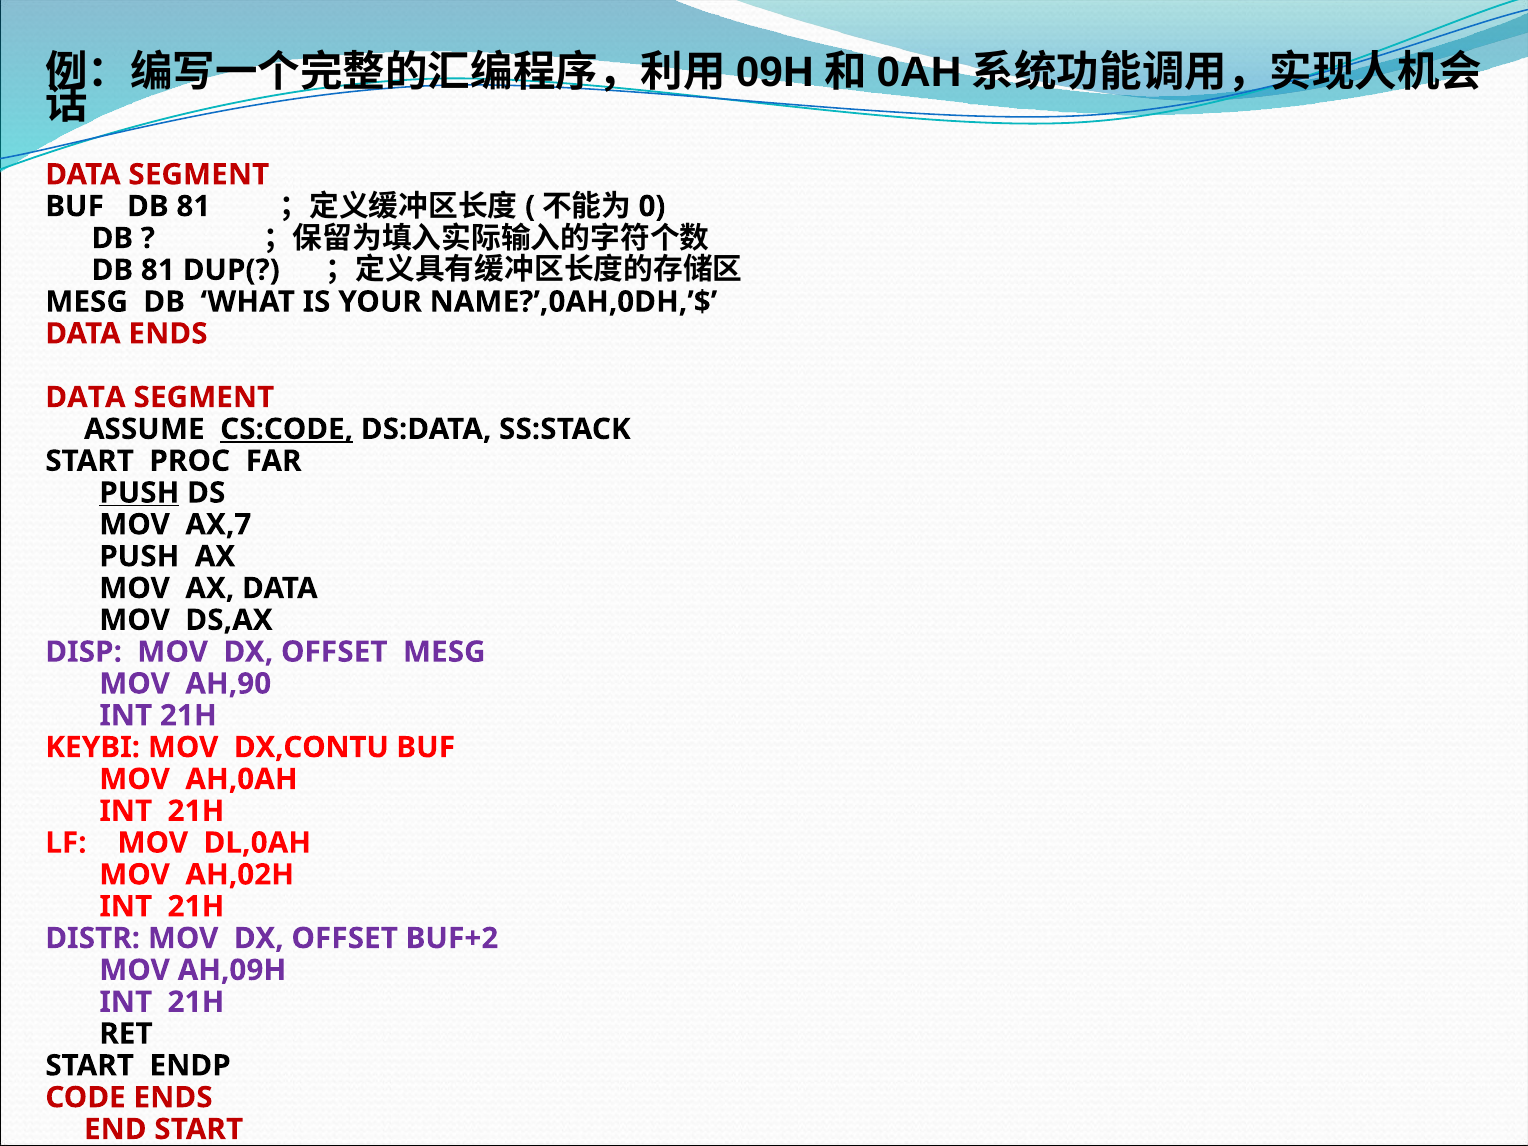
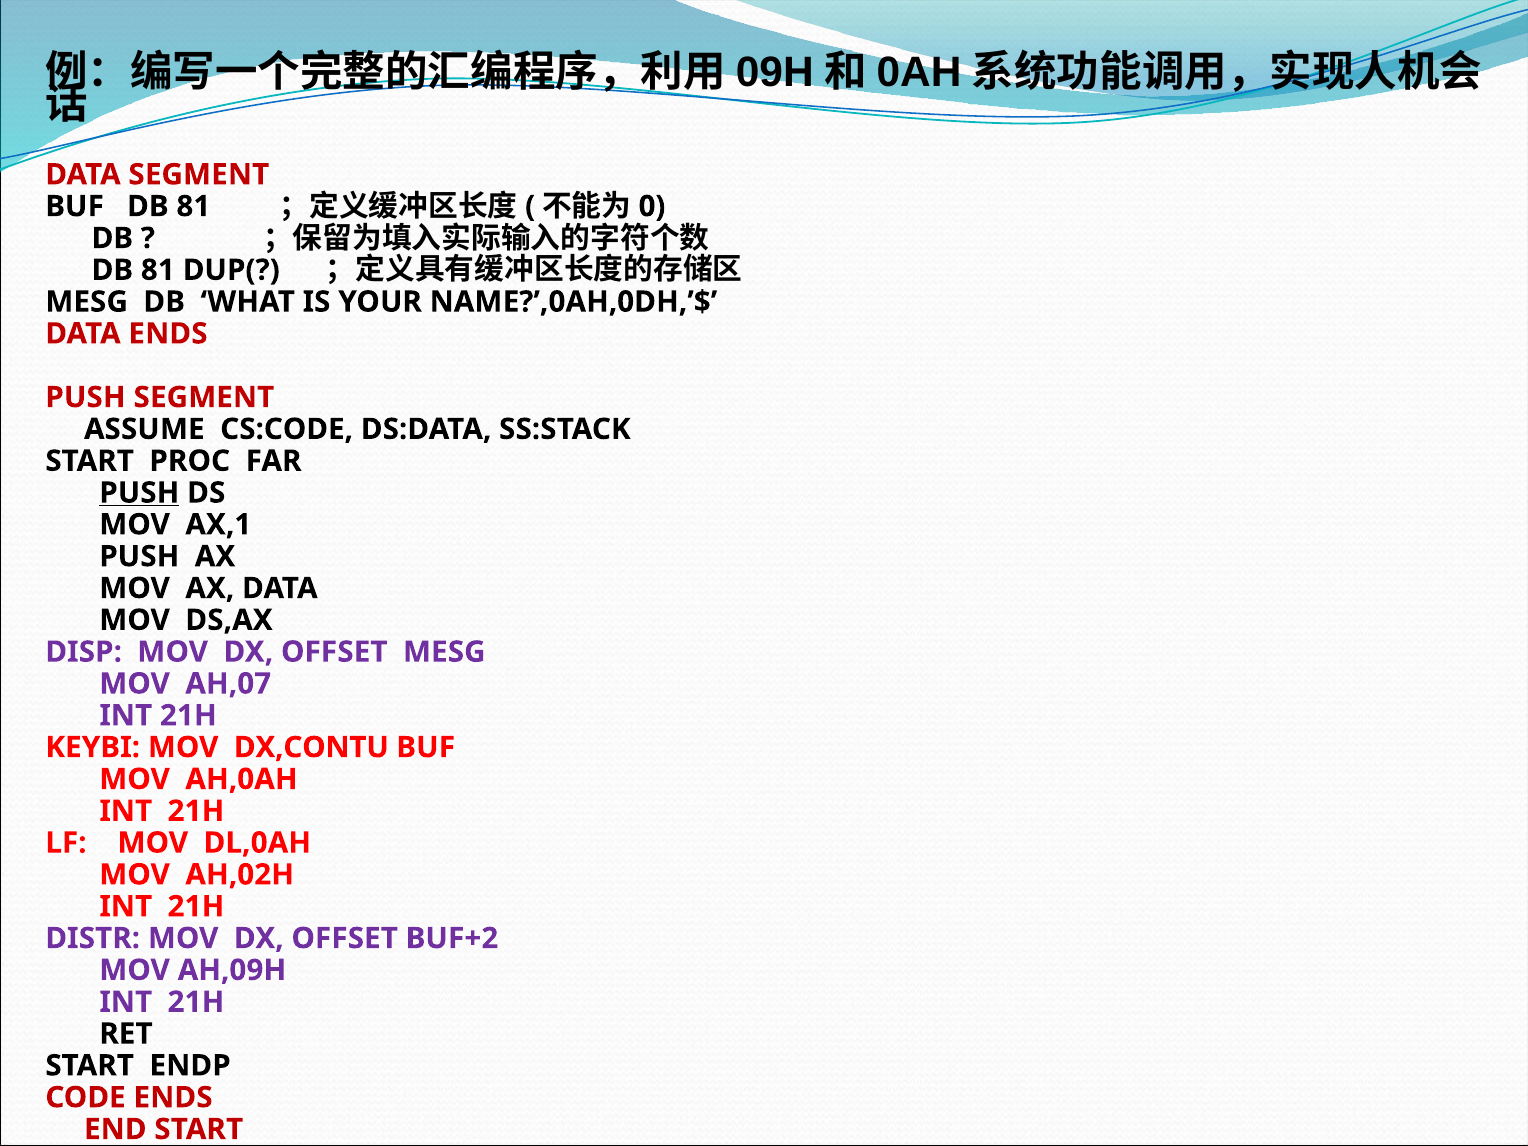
DATA at (85, 397): DATA -> PUSH
CS:CODE underline: present -> none
AX,7: AX,7 -> AX,1
AH,90: AH,90 -> AH,07
